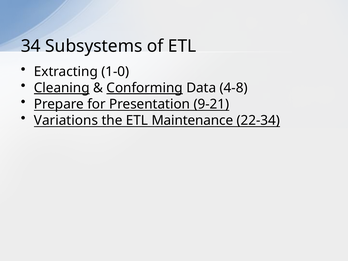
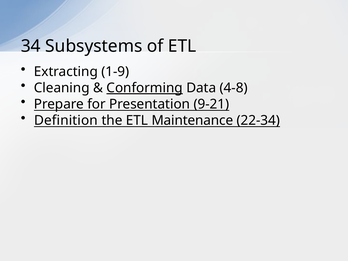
1-0: 1-0 -> 1-9
Cleaning underline: present -> none
Variations: Variations -> Definition
